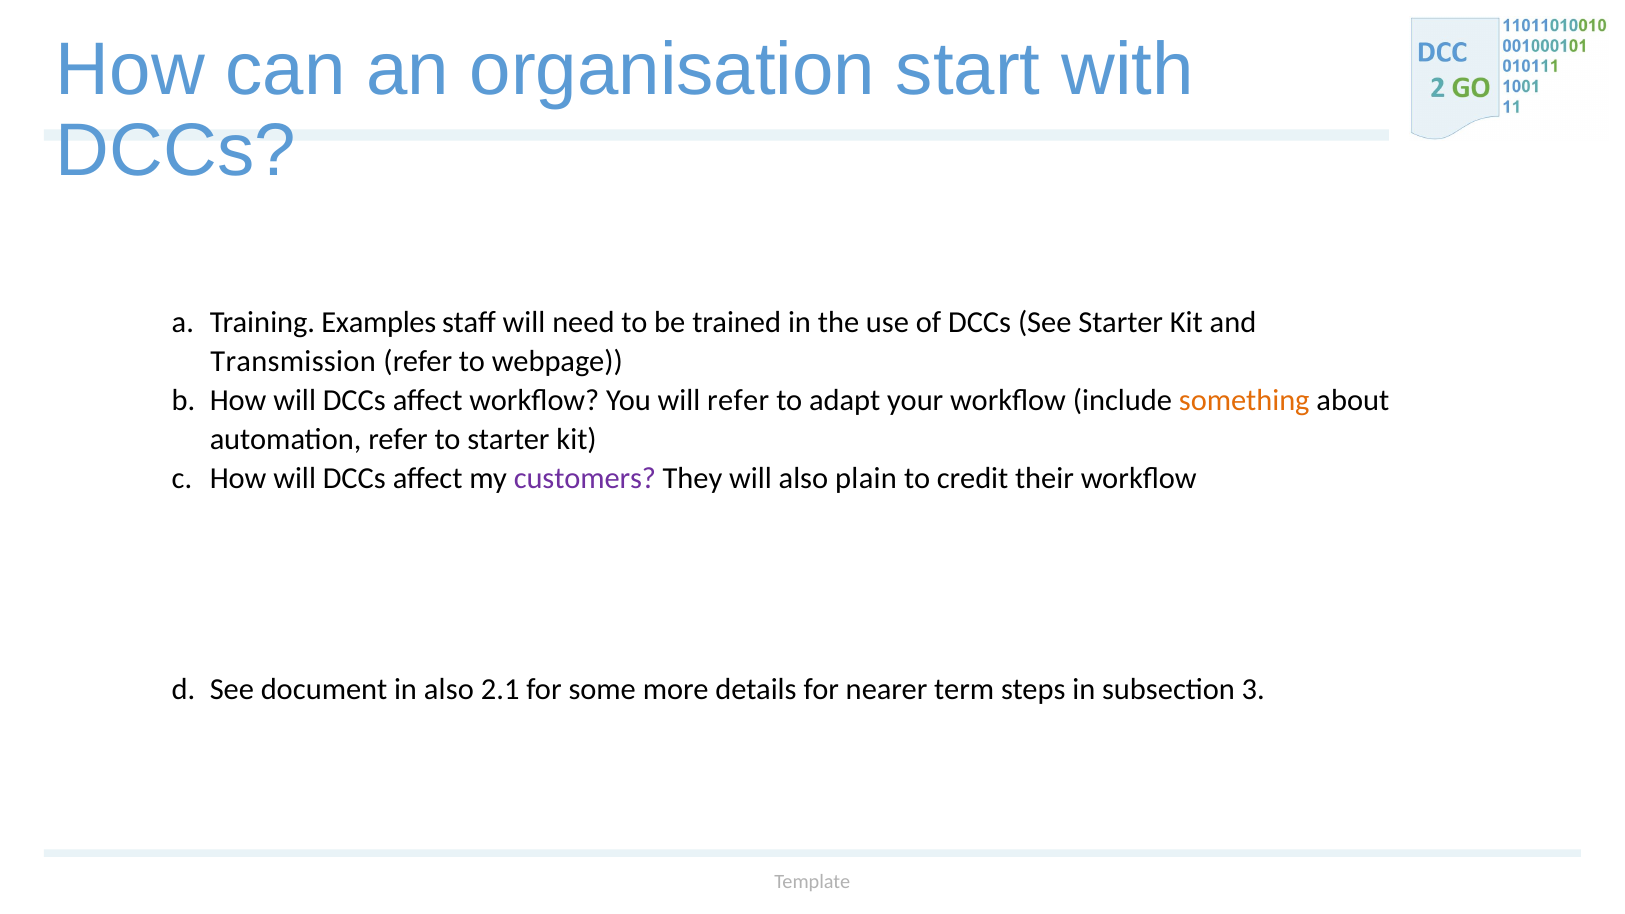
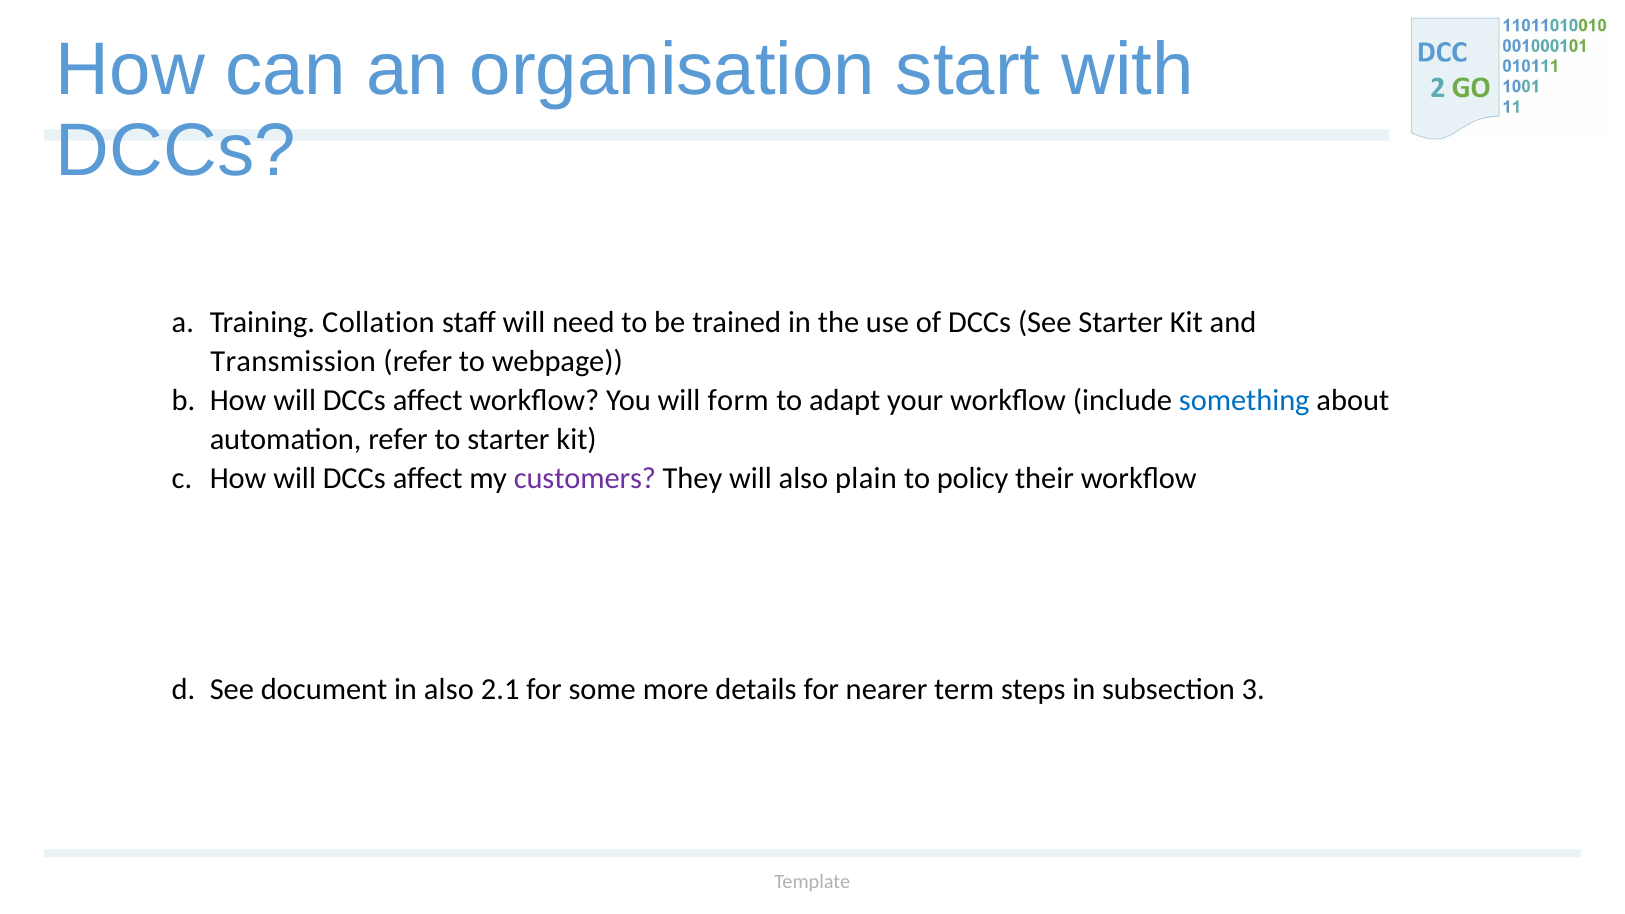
Examples: Examples -> Collation
will refer: refer -> form
something colour: orange -> blue
credit: credit -> policy
